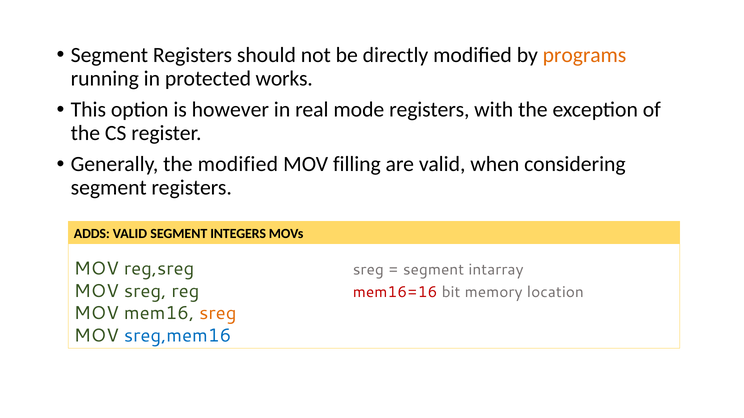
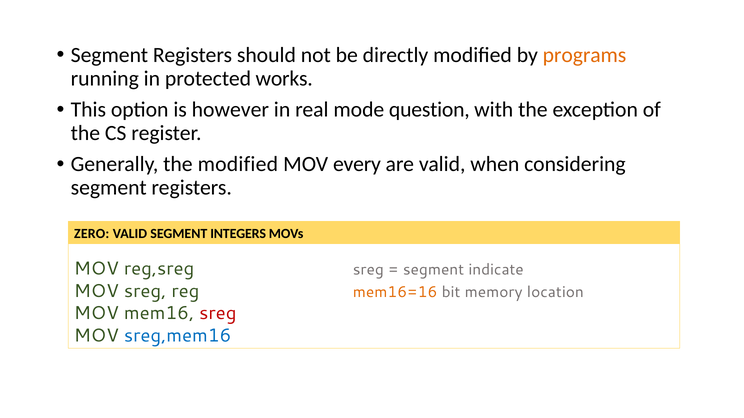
mode registers: registers -> question
filling: filling -> every
ADDS: ADDS -> ZERO
intarray: intarray -> indicate
mem16=16 colour: red -> orange
sreg at (218, 314) colour: orange -> red
